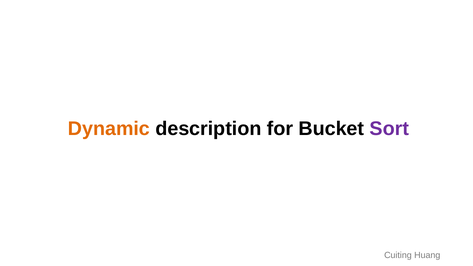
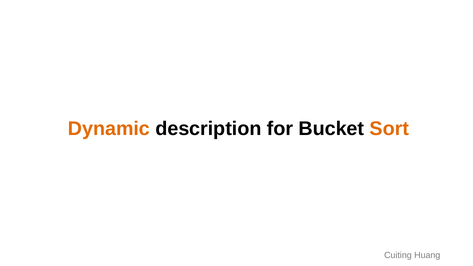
Sort colour: purple -> orange
